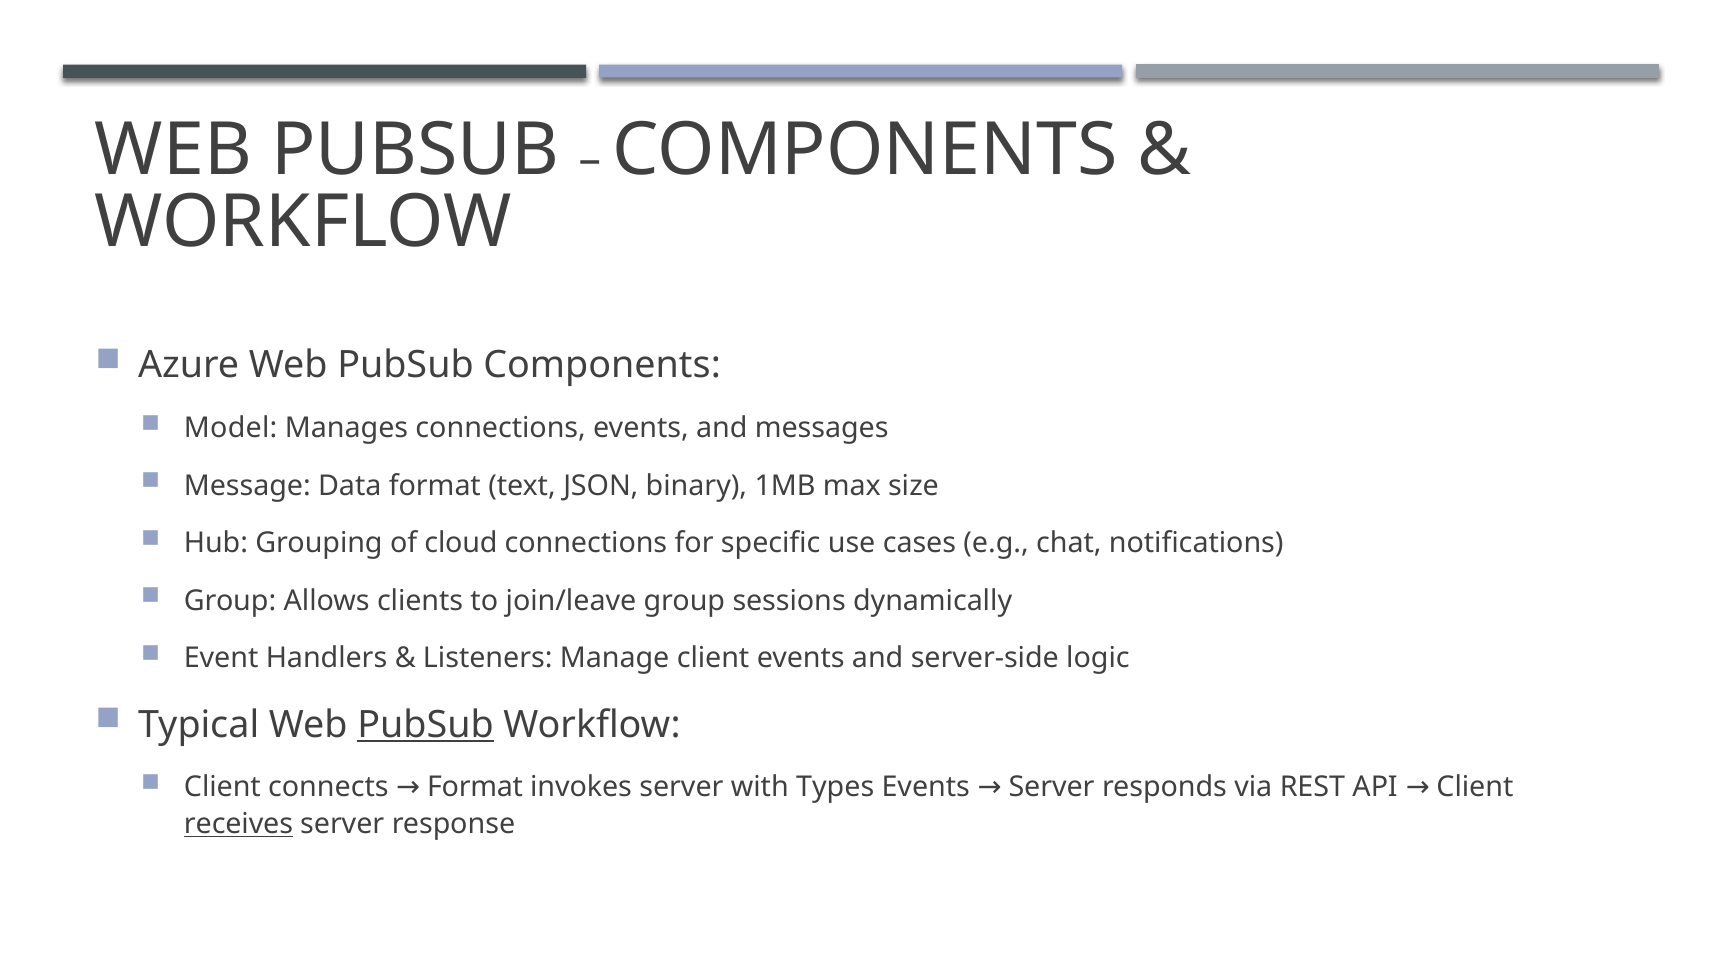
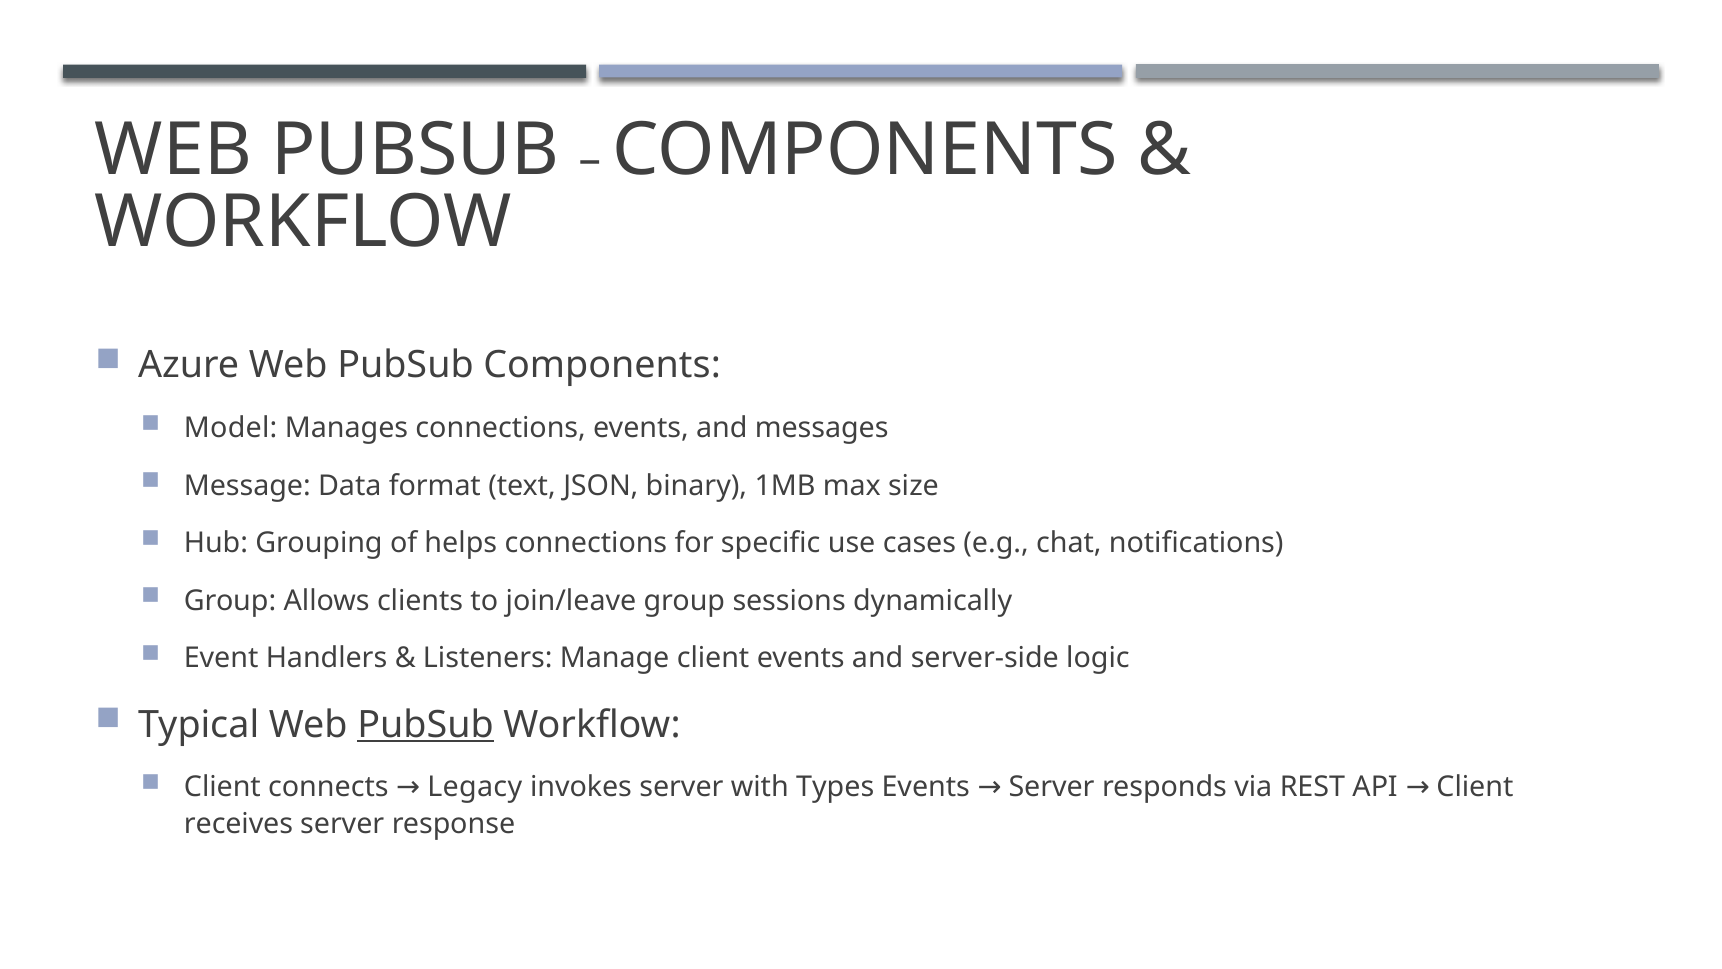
cloud: cloud -> helps
connects Format: Format -> Legacy
receives underline: present -> none
